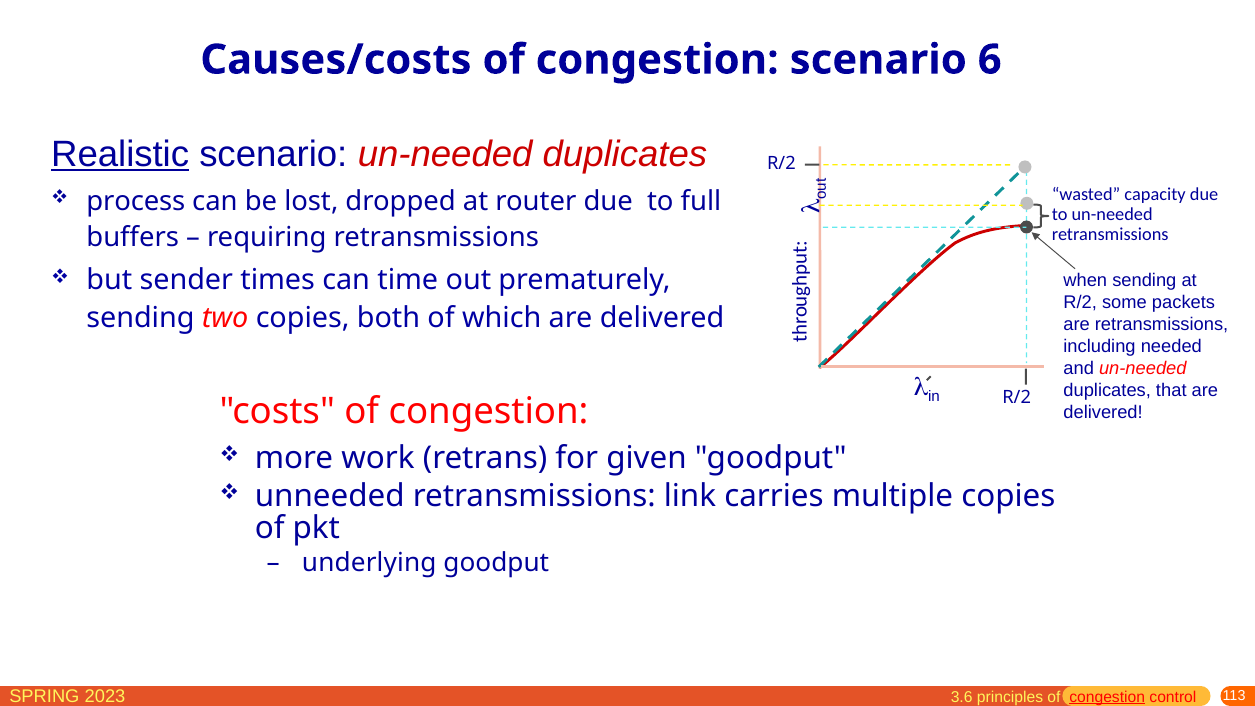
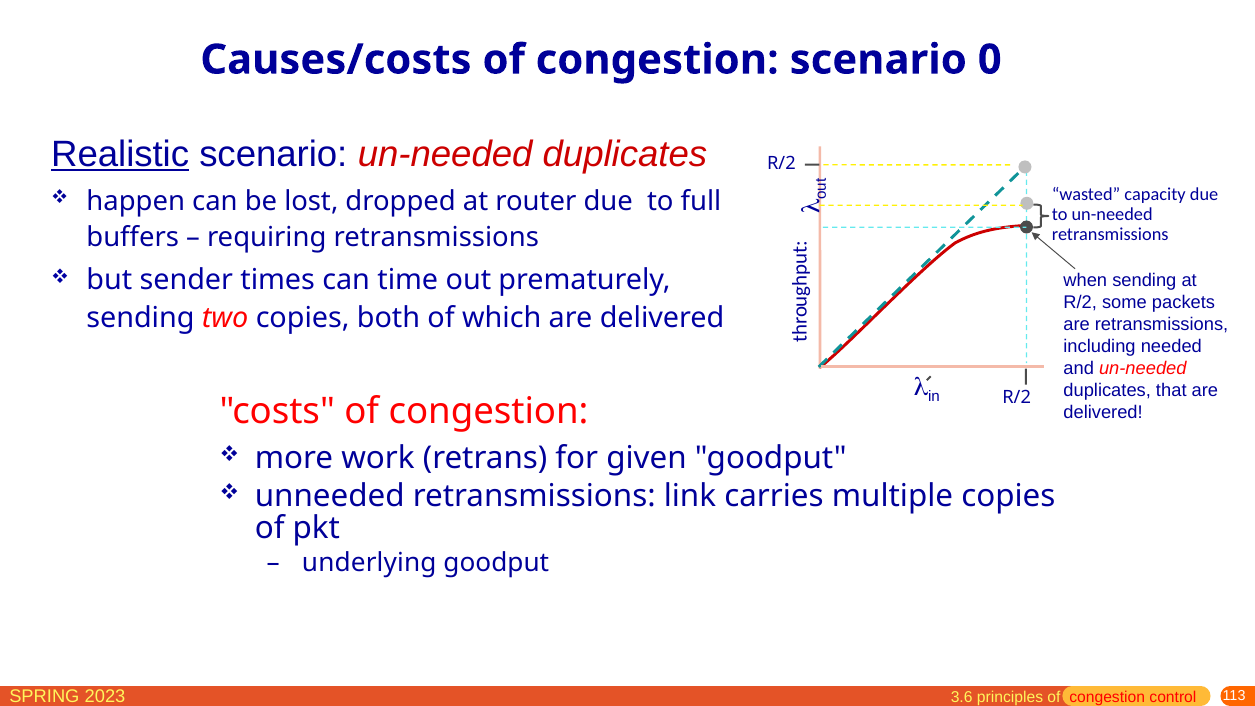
6: 6 -> 0
process: process -> happen
congestion at (1107, 697) underline: present -> none
